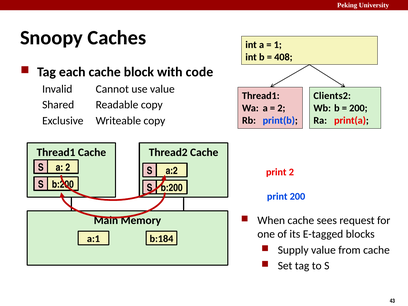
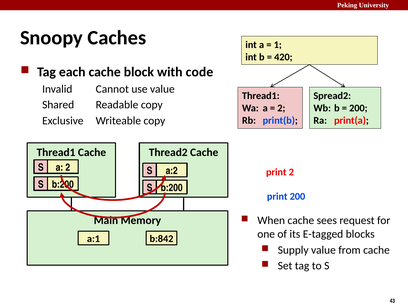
408: 408 -> 420
Clients2: Clients2 -> Spread2
b:184: b:184 -> b:842
